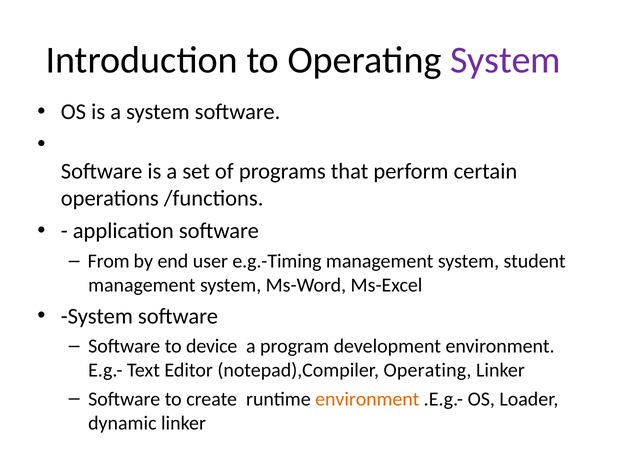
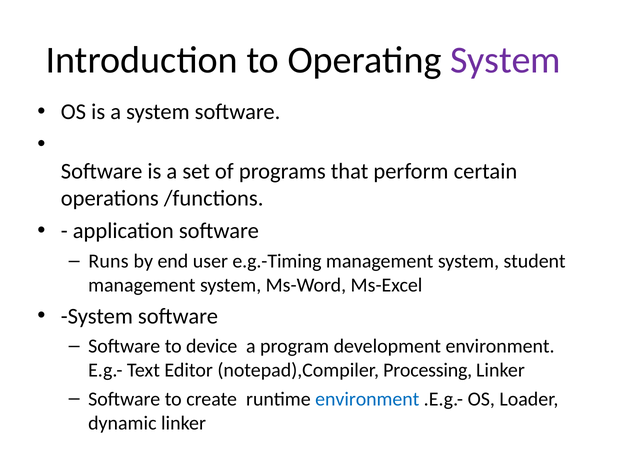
From: From -> Runs
notepad),Compiler Operating: Operating -> Processing
environment at (367, 399) colour: orange -> blue
